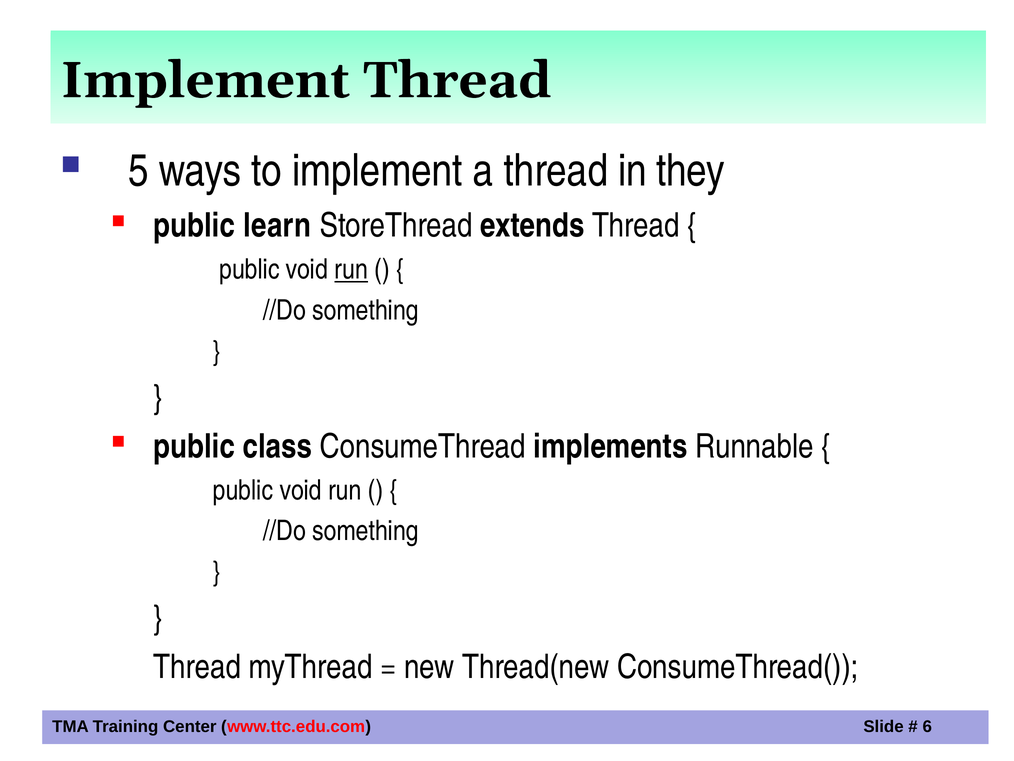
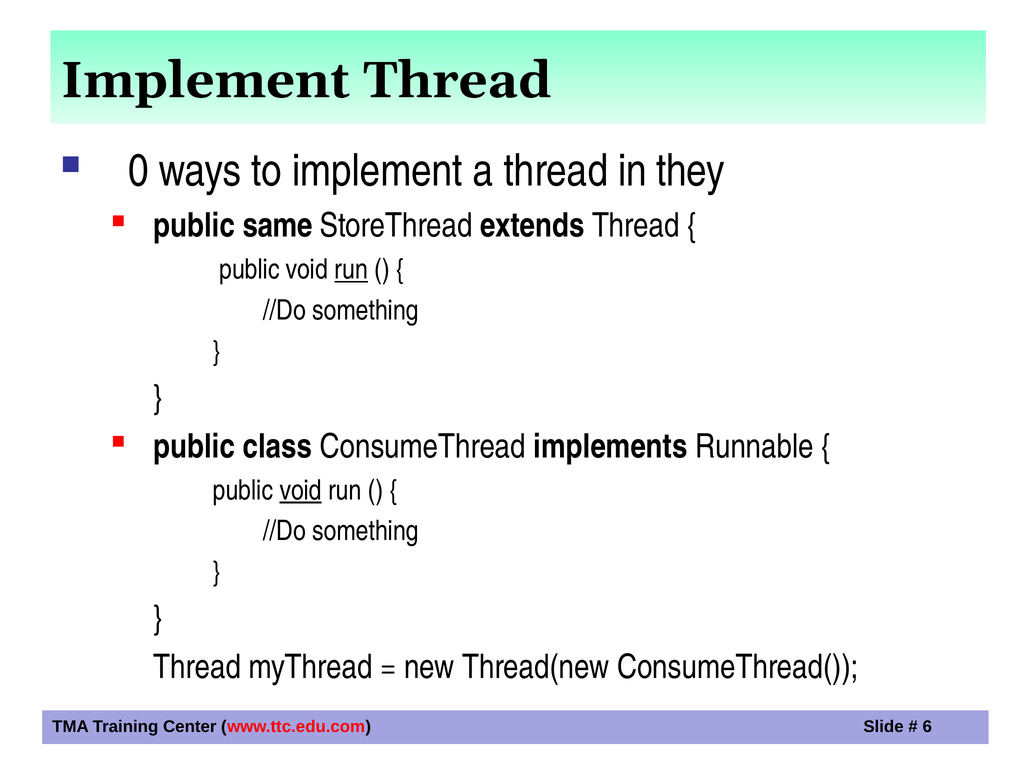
5: 5 -> 0
learn: learn -> same
void at (301, 490) underline: none -> present
